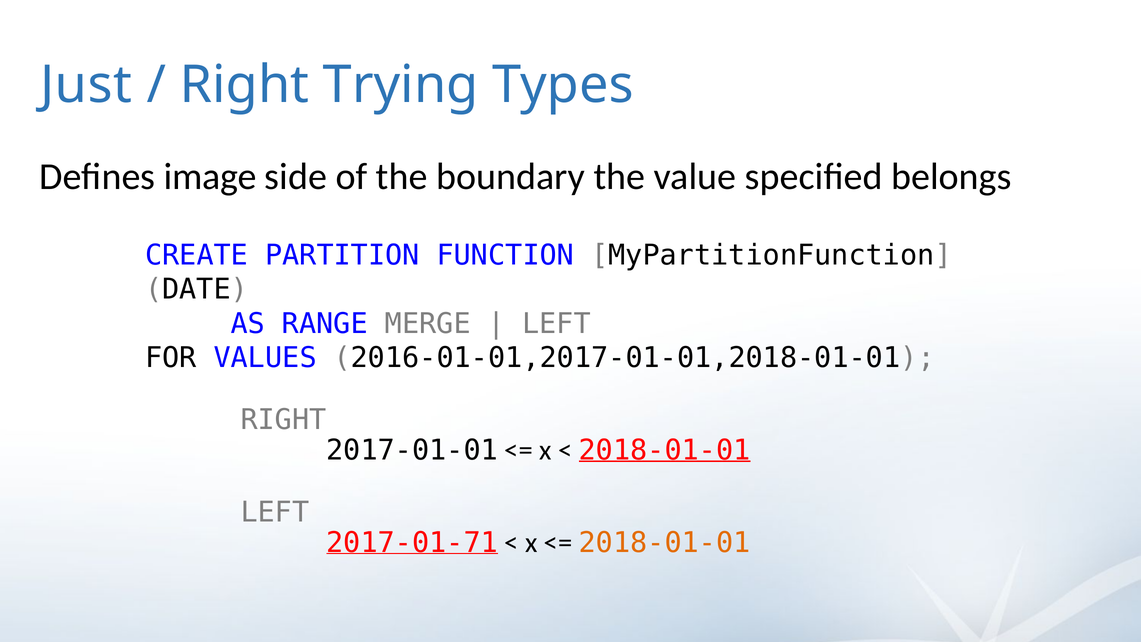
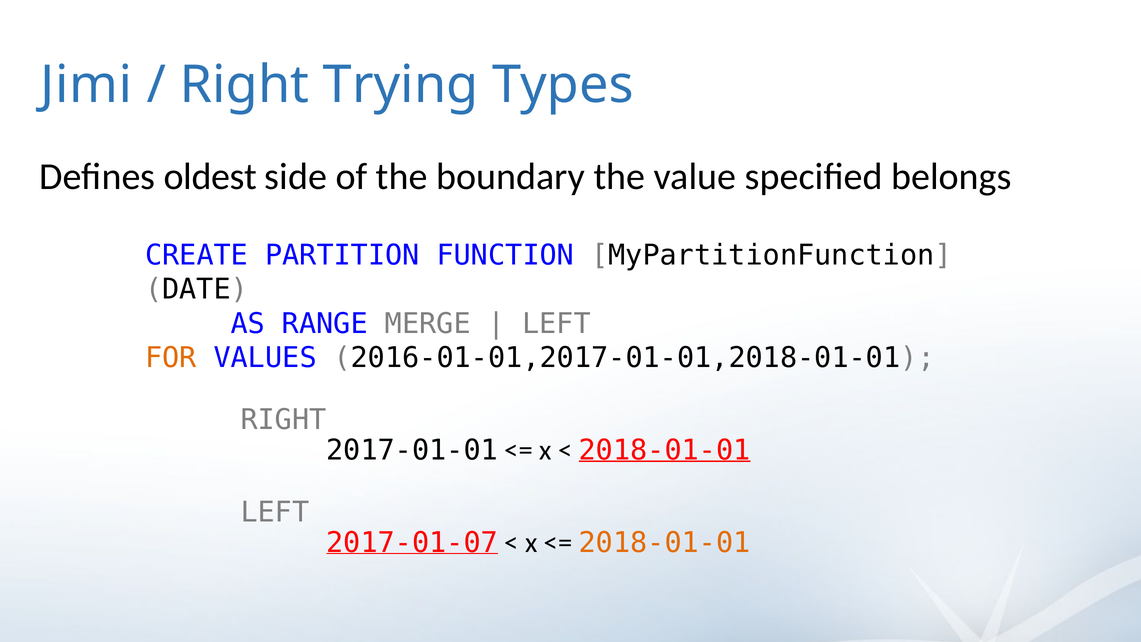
Just: Just -> Jimi
image: image -> oldest
FOR colour: black -> orange
2017-01-71: 2017-01-71 -> 2017-01-07
